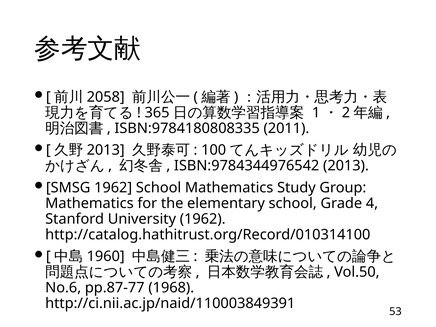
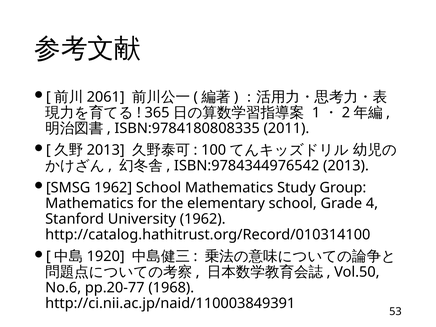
2058: 2058 -> 2061
1960: 1960 -> 1920
pp.87-77: pp.87-77 -> pp.20-77
